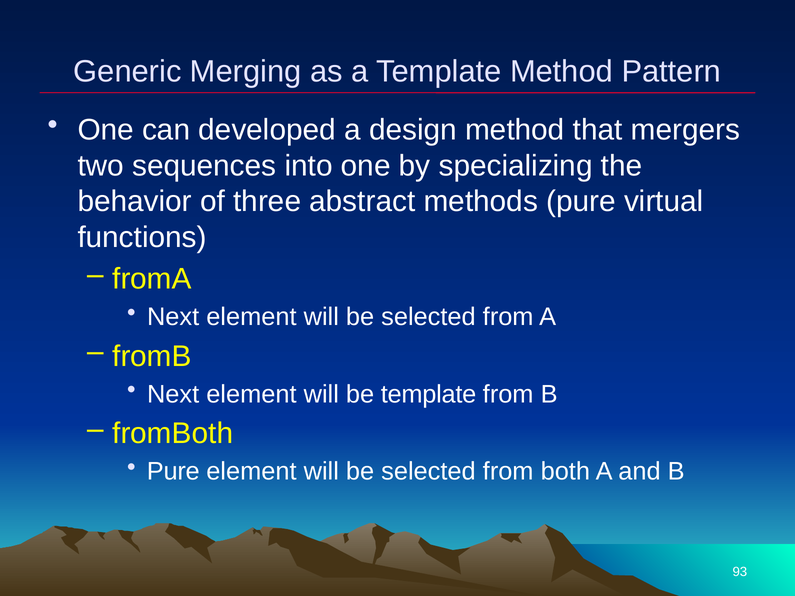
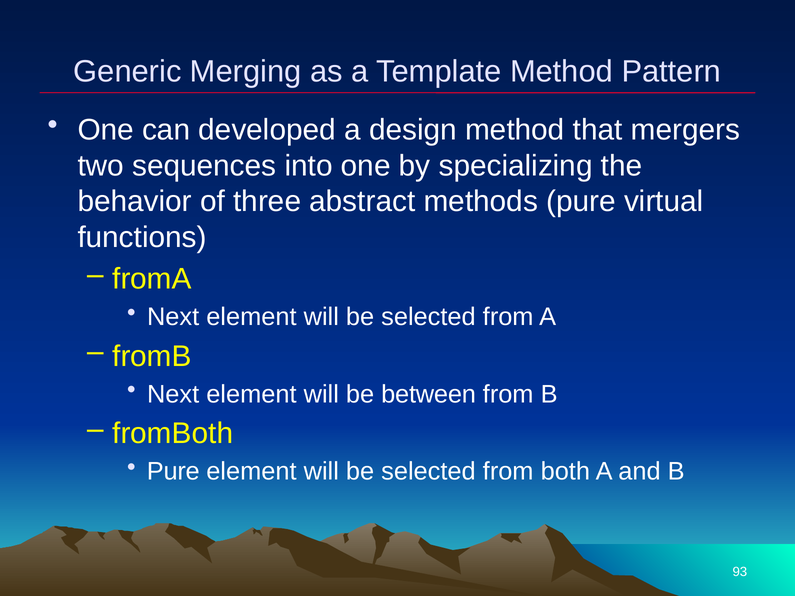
be template: template -> between
